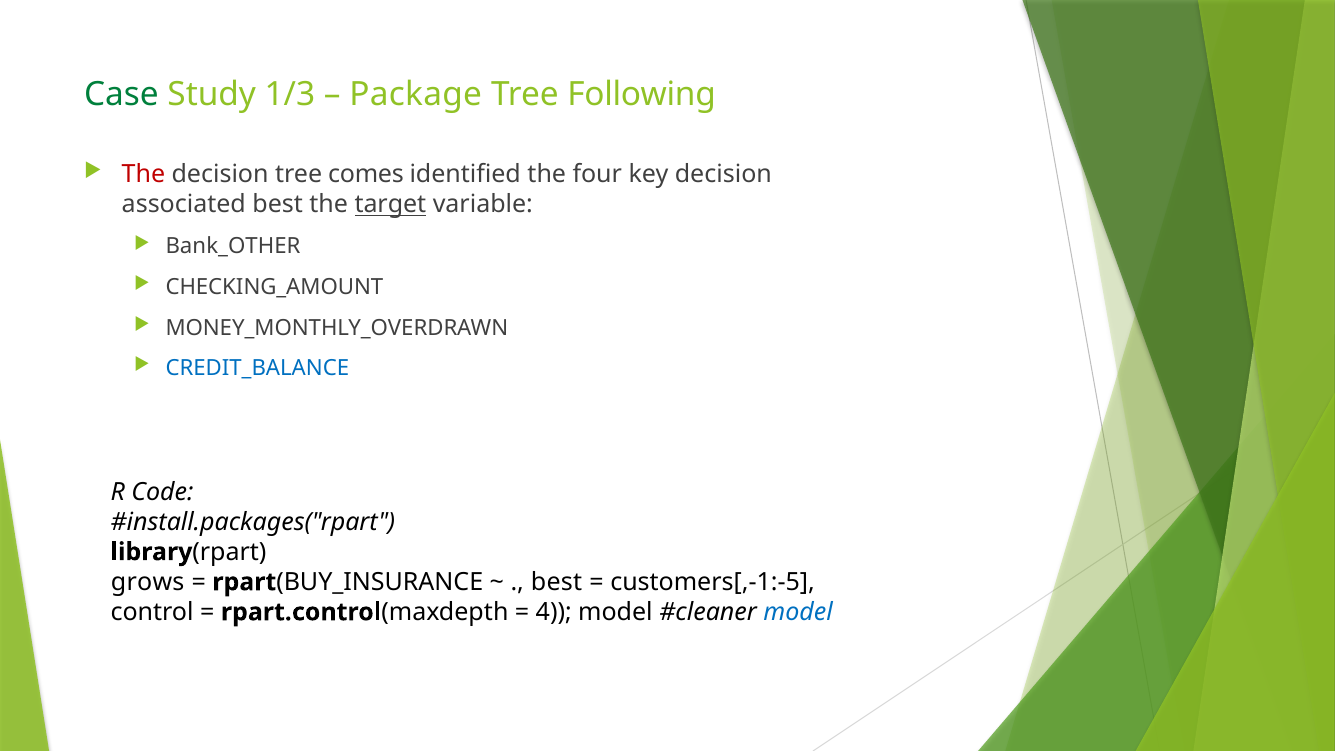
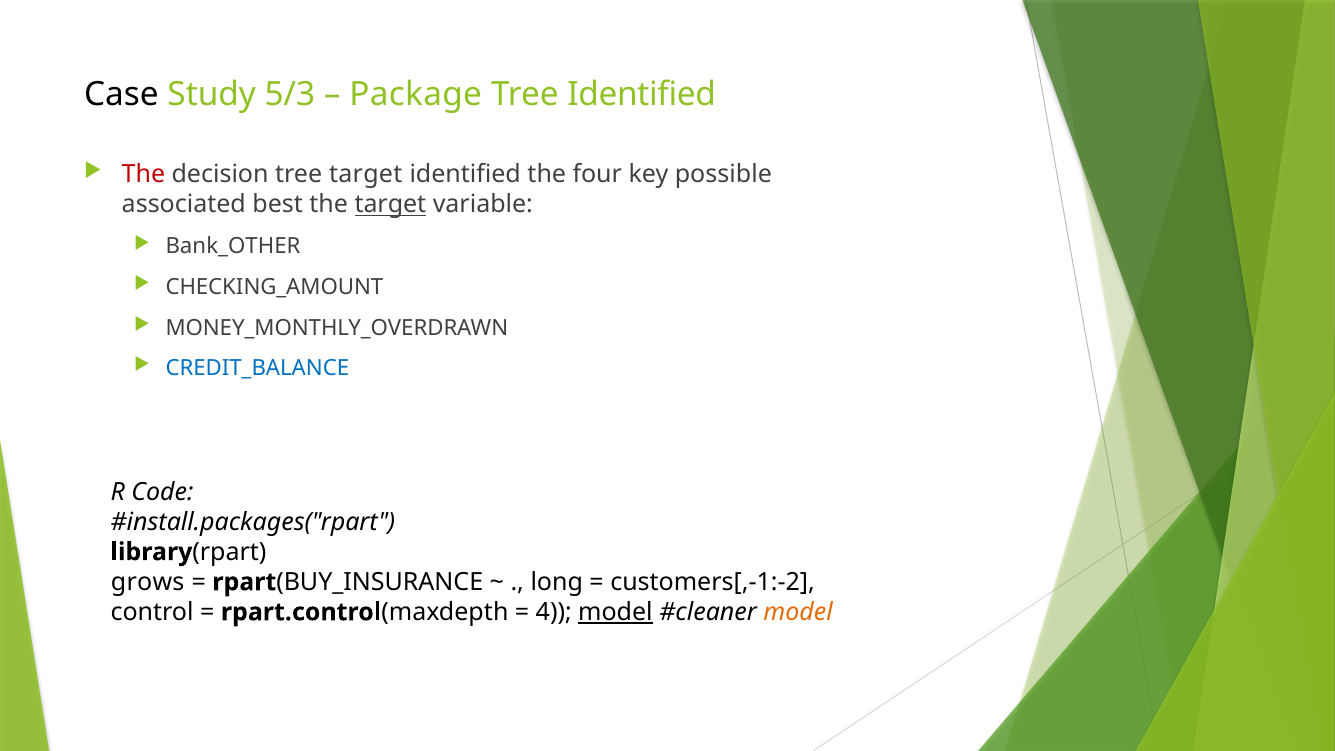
Case colour: green -> black
1/3: 1/3 -> 5/3
Tree Following: Following -> Identified
tree comes: comes -> target
key decision: decision -> possible
best at (557, 582): best -> long
customers[,-1:-5: customers[,-1:-5 -> customers[,-1:-2
model at (615, 612) underline: none -> present
model at (798, 612) colour: blue -> orange
